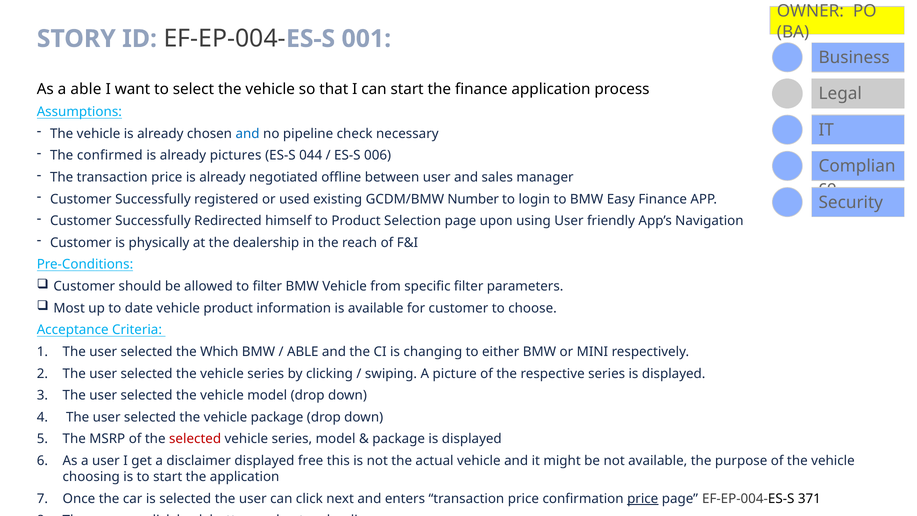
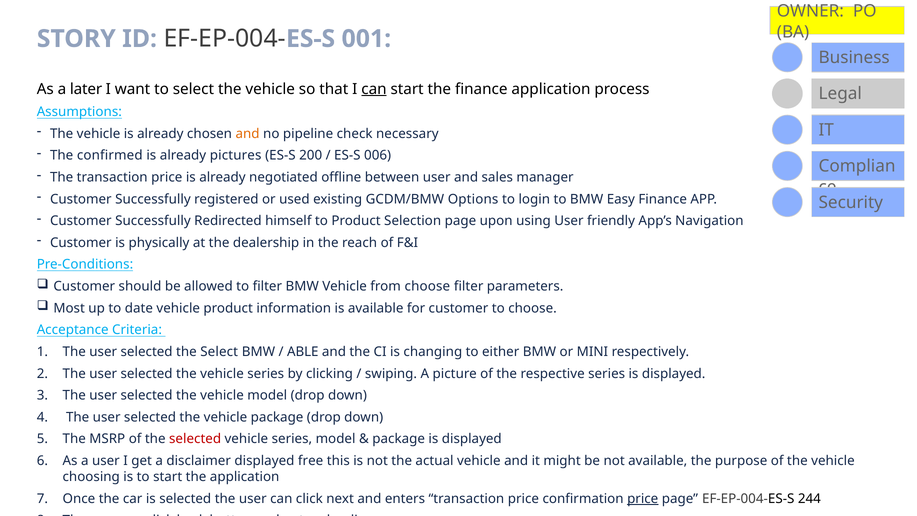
a able: able -> later
can at (374, 89) underline: none -> present
and at (248, 134) colour: blue -> orange
044: 044 -> 200
Number: Number -> Options
from specific: specific -> choose
the Which: Which -> Select
371: 371 -> 244
